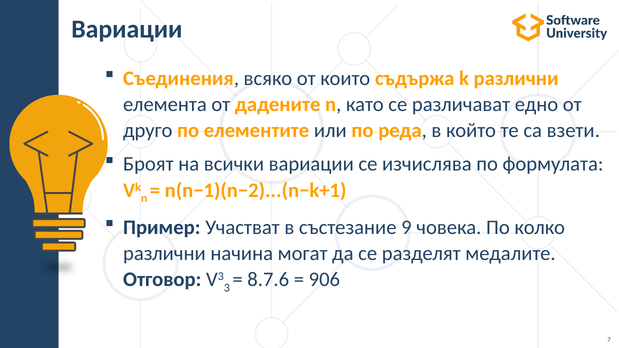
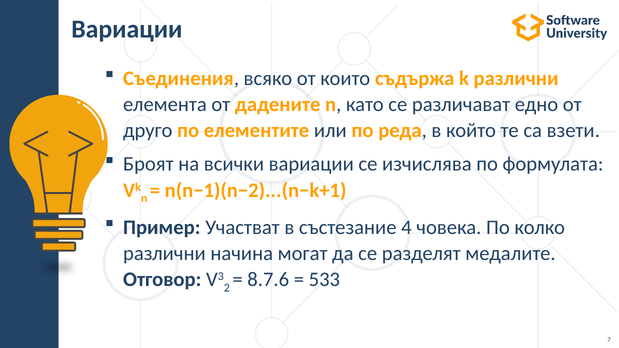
9: 9 -> 4
3: 3 -> 2
906: 906 -> 533
